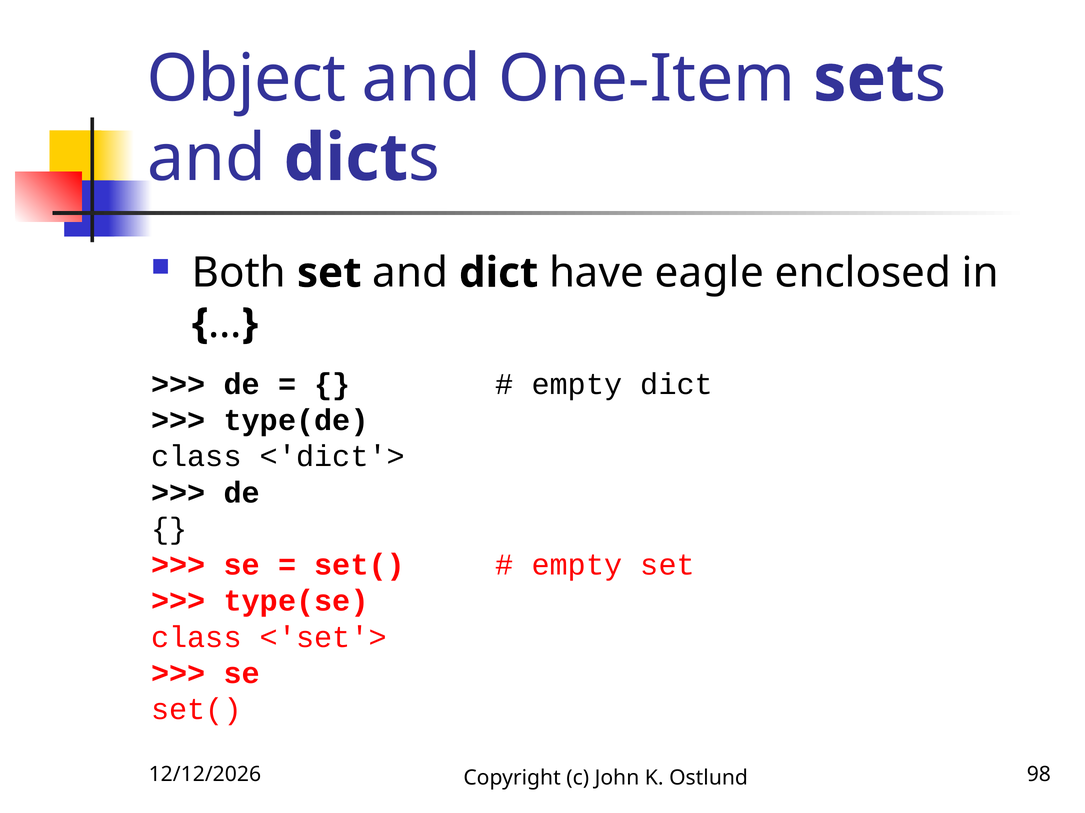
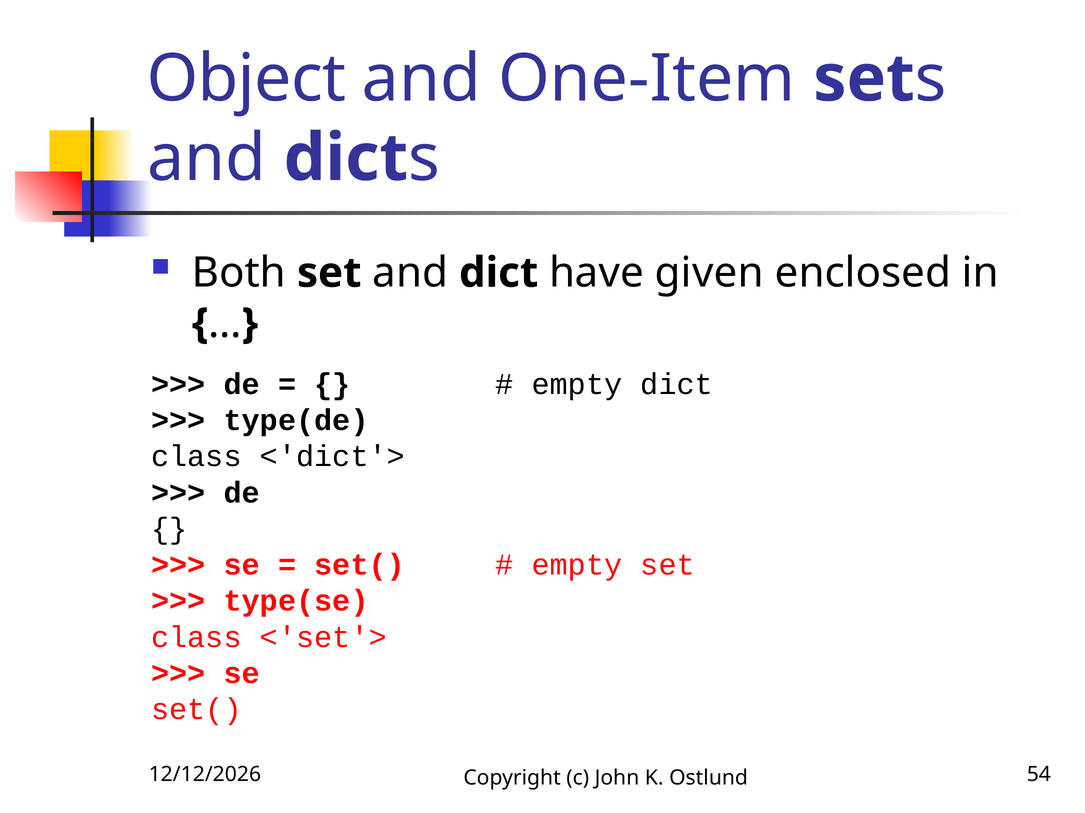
eagle: eagle -> given
98: 98 -> 54
